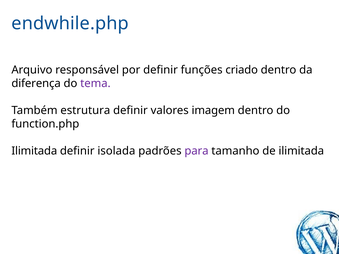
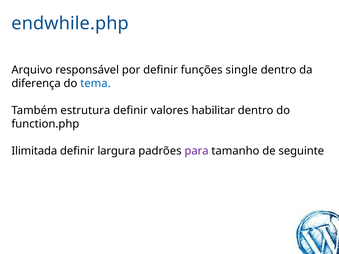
criado: criado -> single
tema colour: purple -> blue
imagem: imagem -> habilitar
isolada: isolada -> largura
de ilimitada: ilimitada -> seguinte
